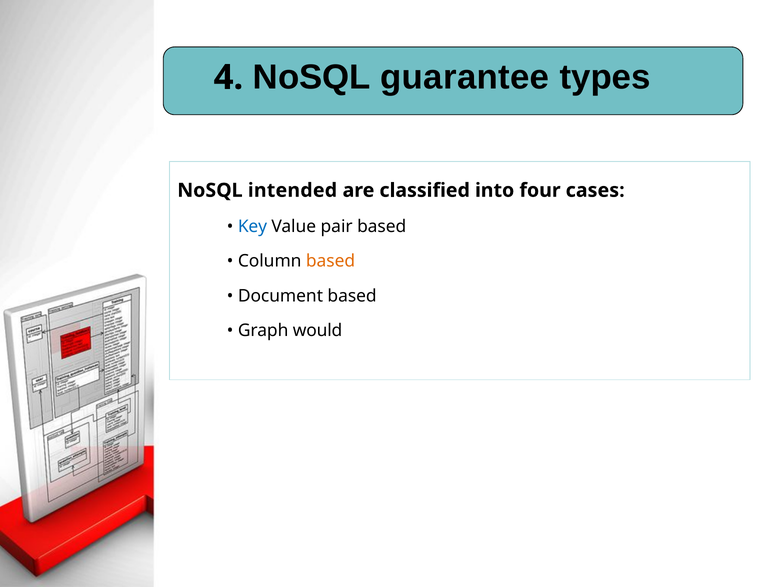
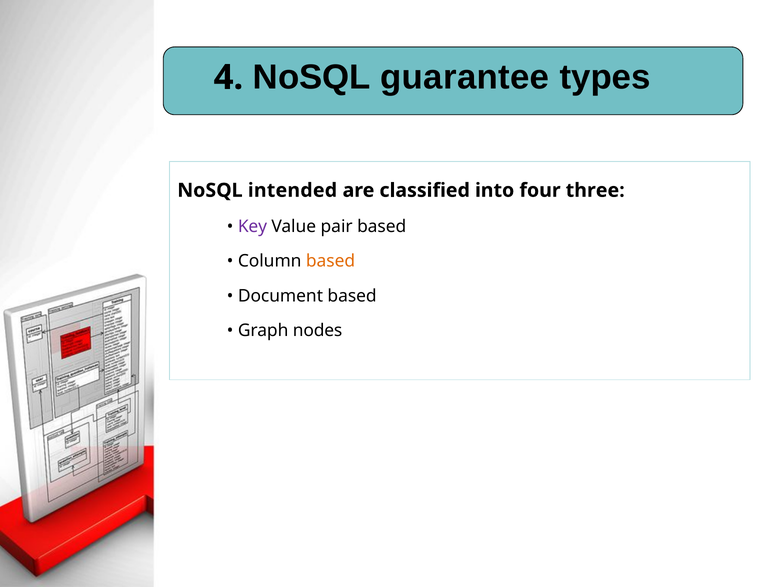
cases: cases -> three
Key colour: blue -> purple
would: would -> nodes
